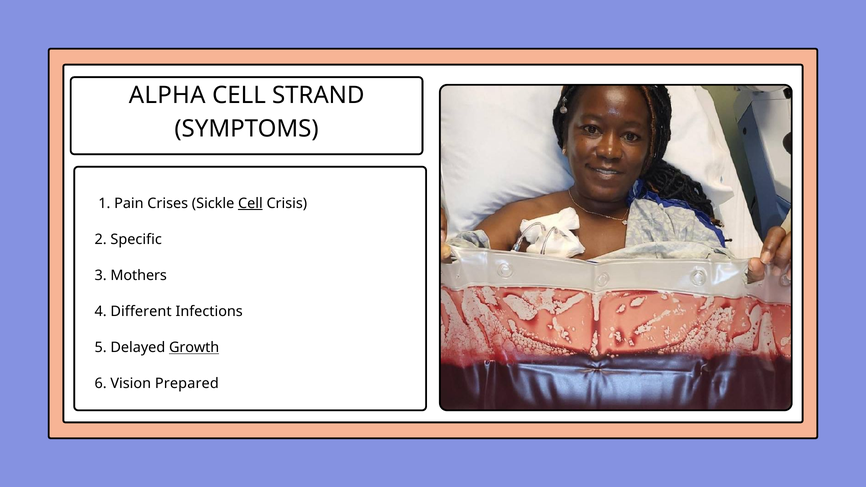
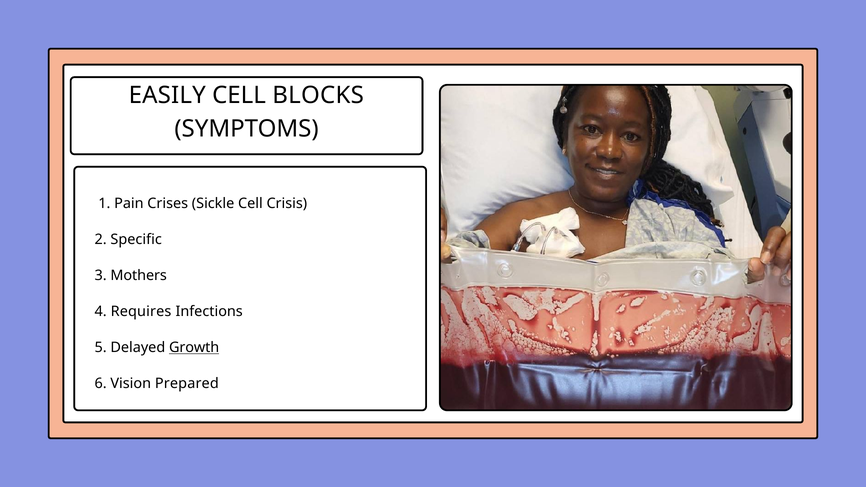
ALPHA: ALPHA -> EASILY
STRAND: STRAND -> BLOCKS
Cell at (250, 203) underline: present -> none
Different: Different -> Requires
